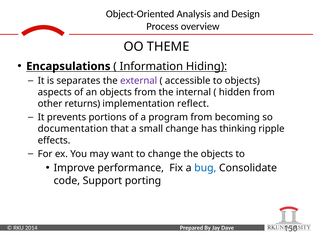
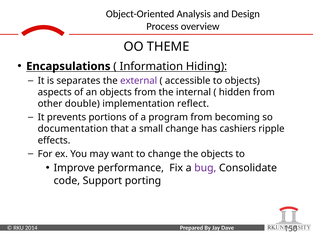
returns: returns -> double
thinking: thinking -> cashiers
bug colour: blue -> purple
